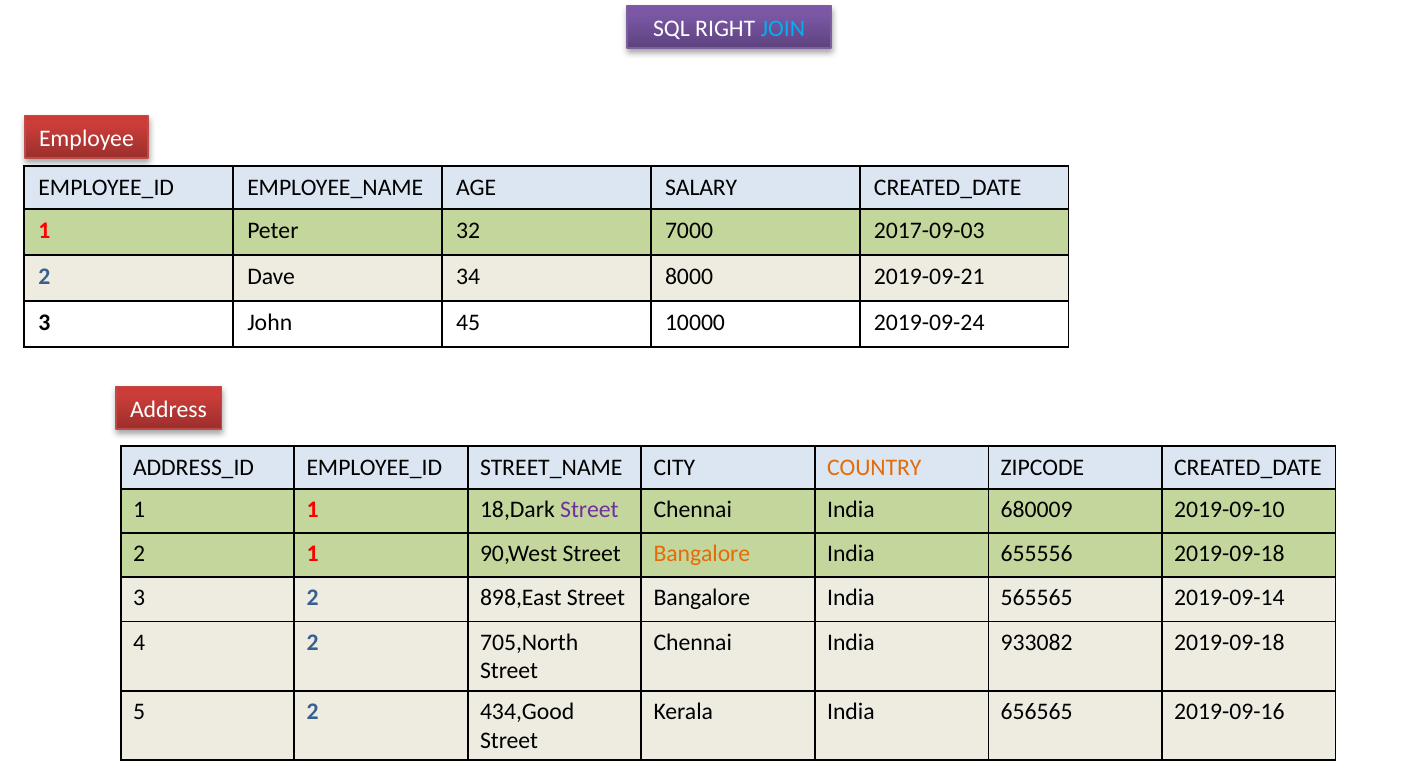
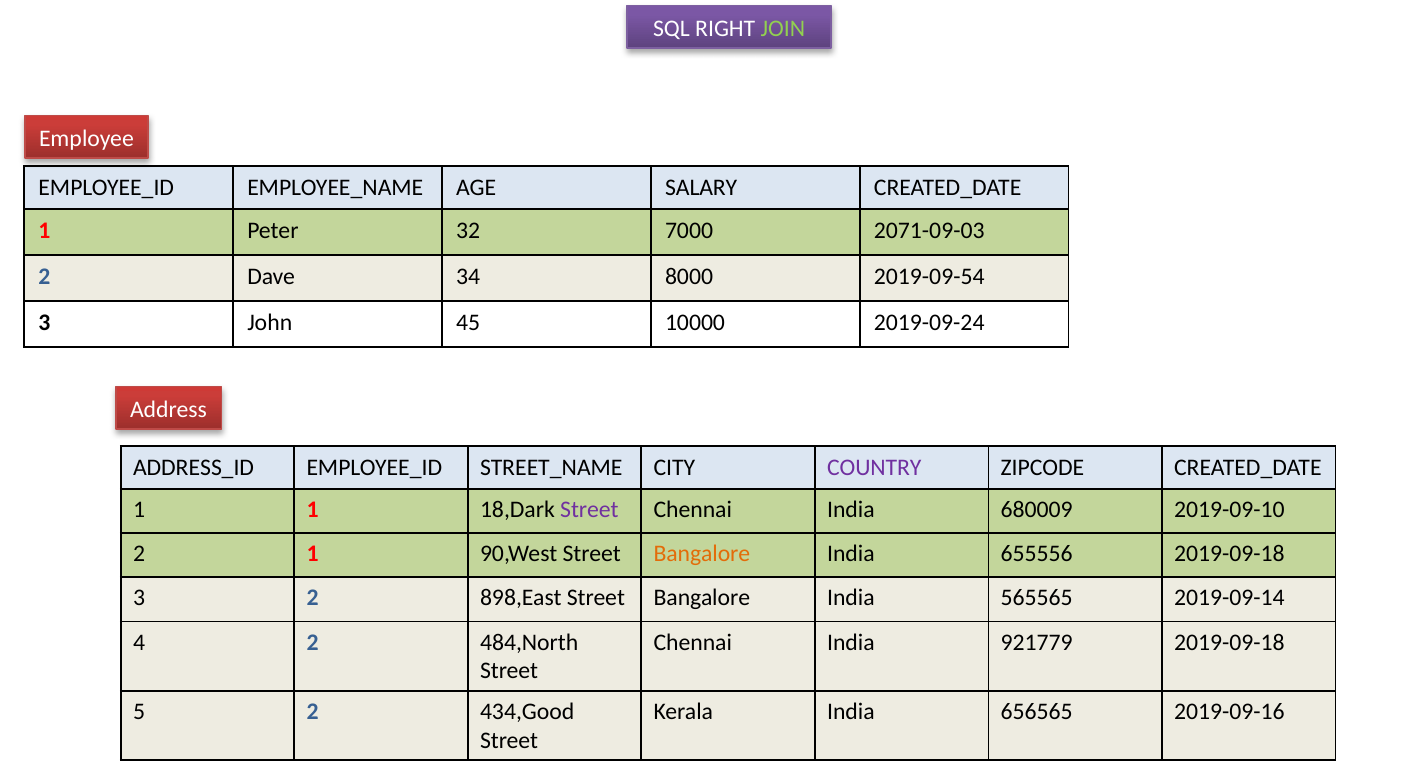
JOIN colour: light blue -> light green
2017-09-03: 2017-09-03 -> 2071-09-03
2019-09-21: 2019-09-21 -> 2019-09-54
COUNTRY colour: orange -> purple
705,North: 705,North -> 484,North
933082: 933082 -> 921779
